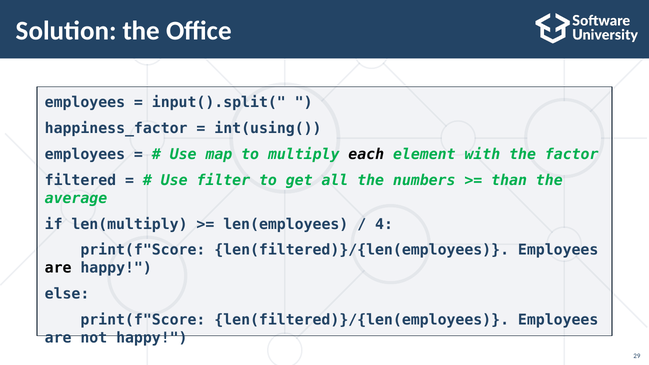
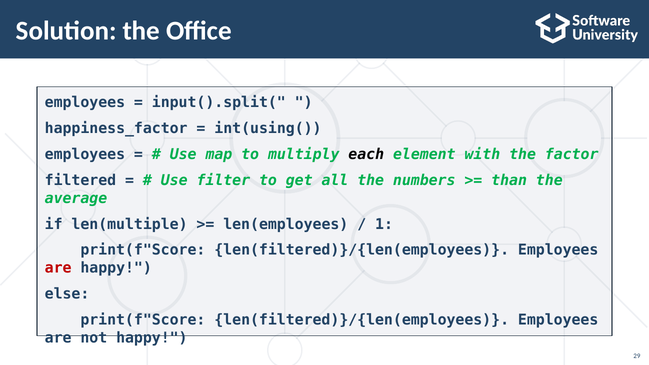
len(multiply: len(multiply -> len(multiple
4: 4 -> 1
are at (58, 268) colour: black -> red
